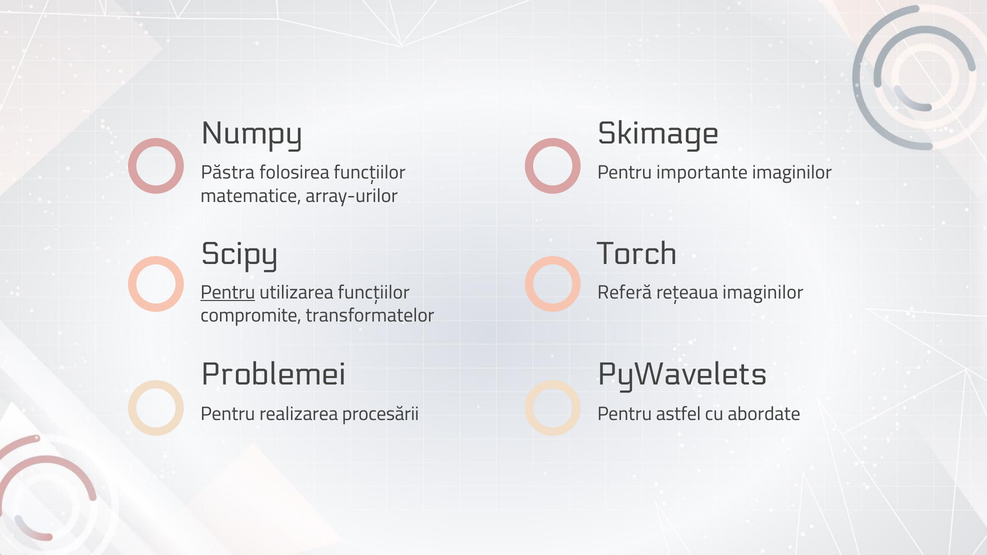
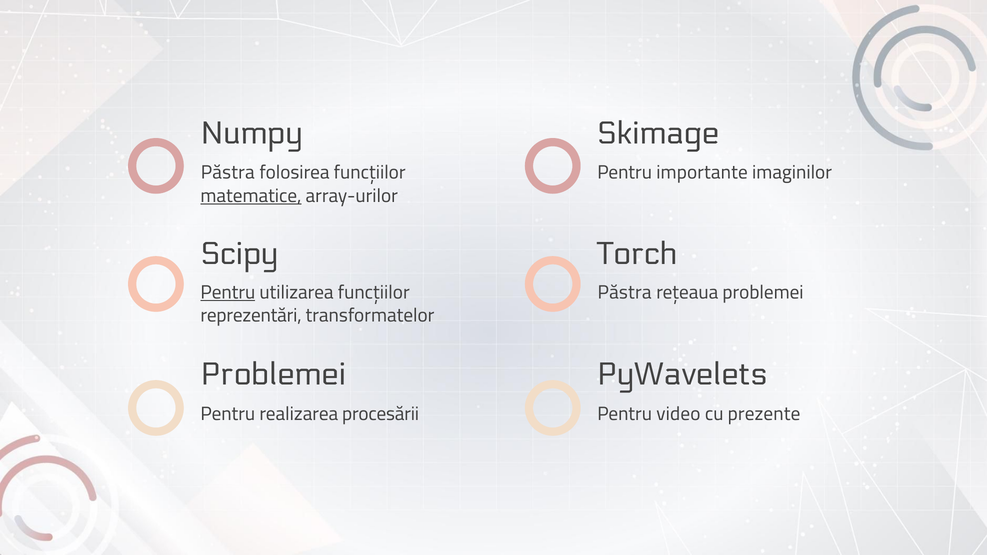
matematice underline: none -> present
Referă at (625, 292): Referă -> Păstra
rețeaua imaginilor: imaginilor -> problemei
compromite: compromite -> reprezentări
astfel: astfel -> video
abordate: abordate -> prezente
